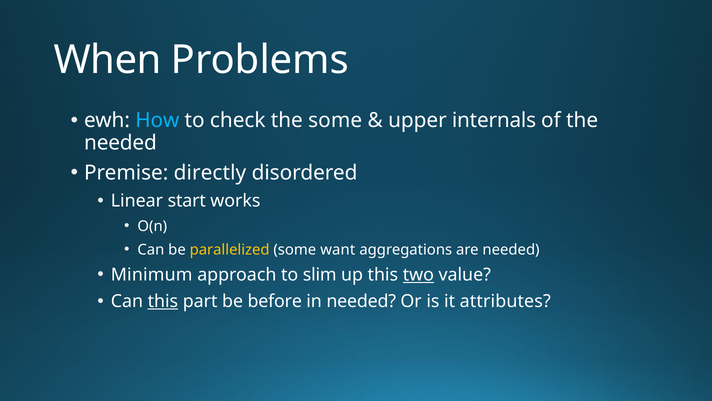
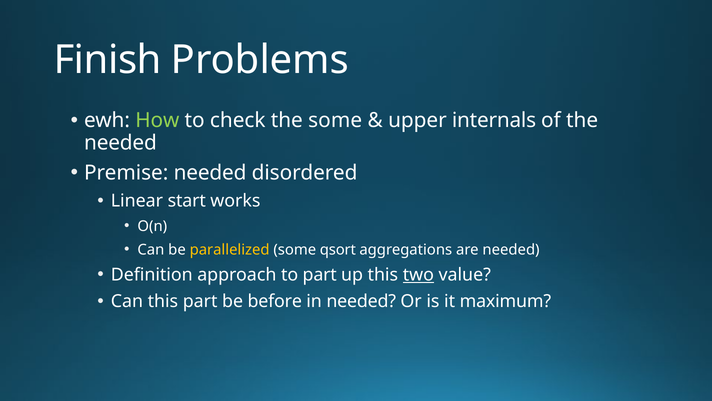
When: When -> Finish
How colour: light blue -> light green
Premise directly: directly -> needed
want: want -> qsort
Minimum: Minimum -> Definition
to slim: slim -> part
this at (163, 301) underline: present -> none
attributes: attributes -> maximum
